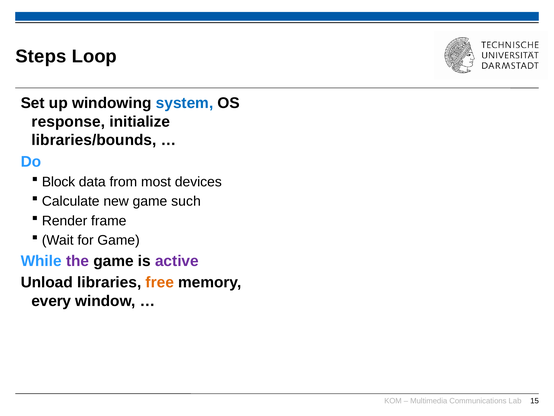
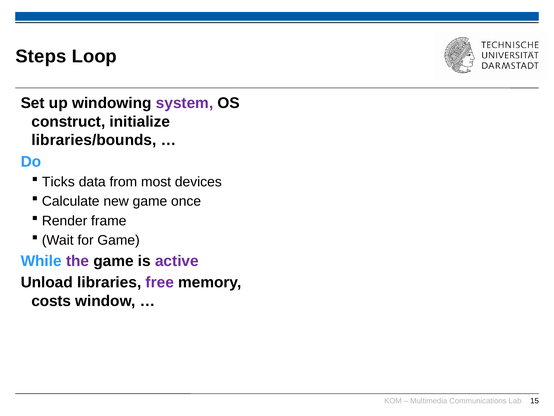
system colour: blue -> purple
response: response -> construct
Block: Block -> Ticks
such: such -> once
free colour: orange -> purple
every: every -> costs
